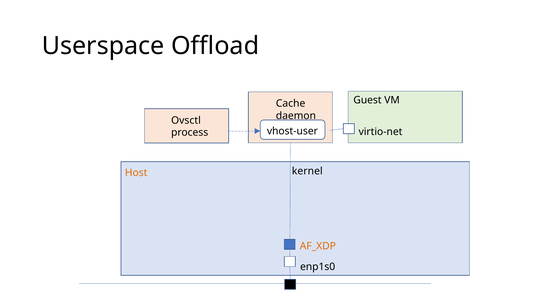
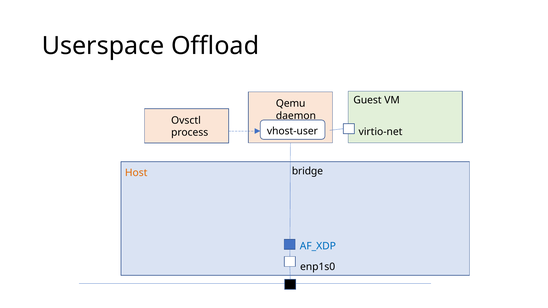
Cache: Cache -> Qemu
kernel: kernel -> bridge
AF_XDP colour: orange -> blue
